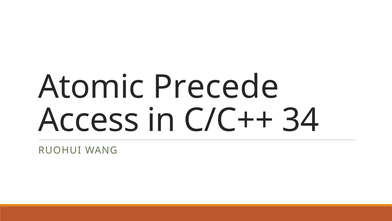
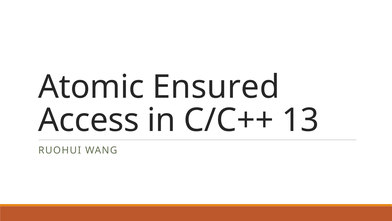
Precede: Precede -> Ensured
34: 34 -> 13
